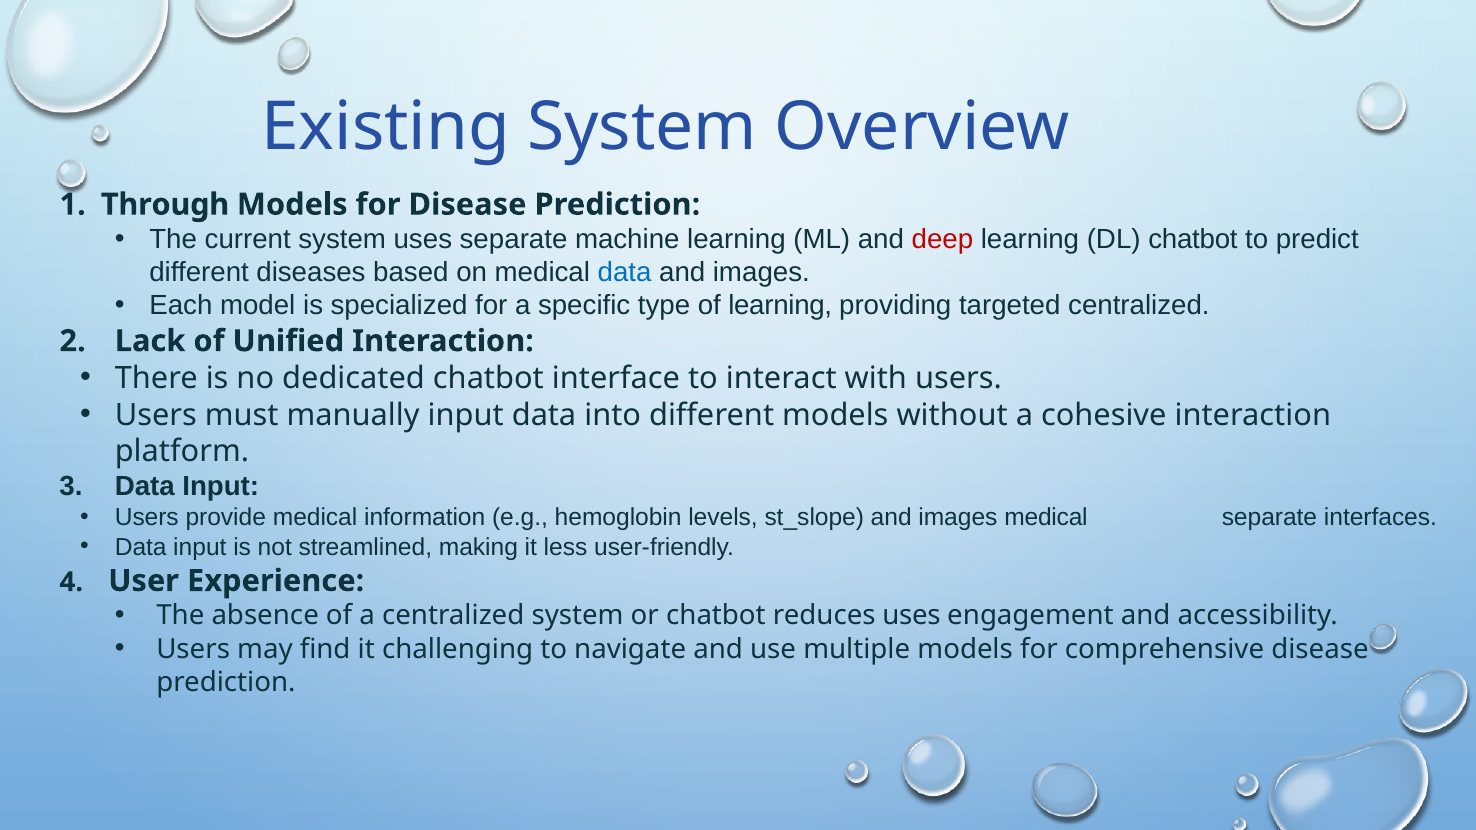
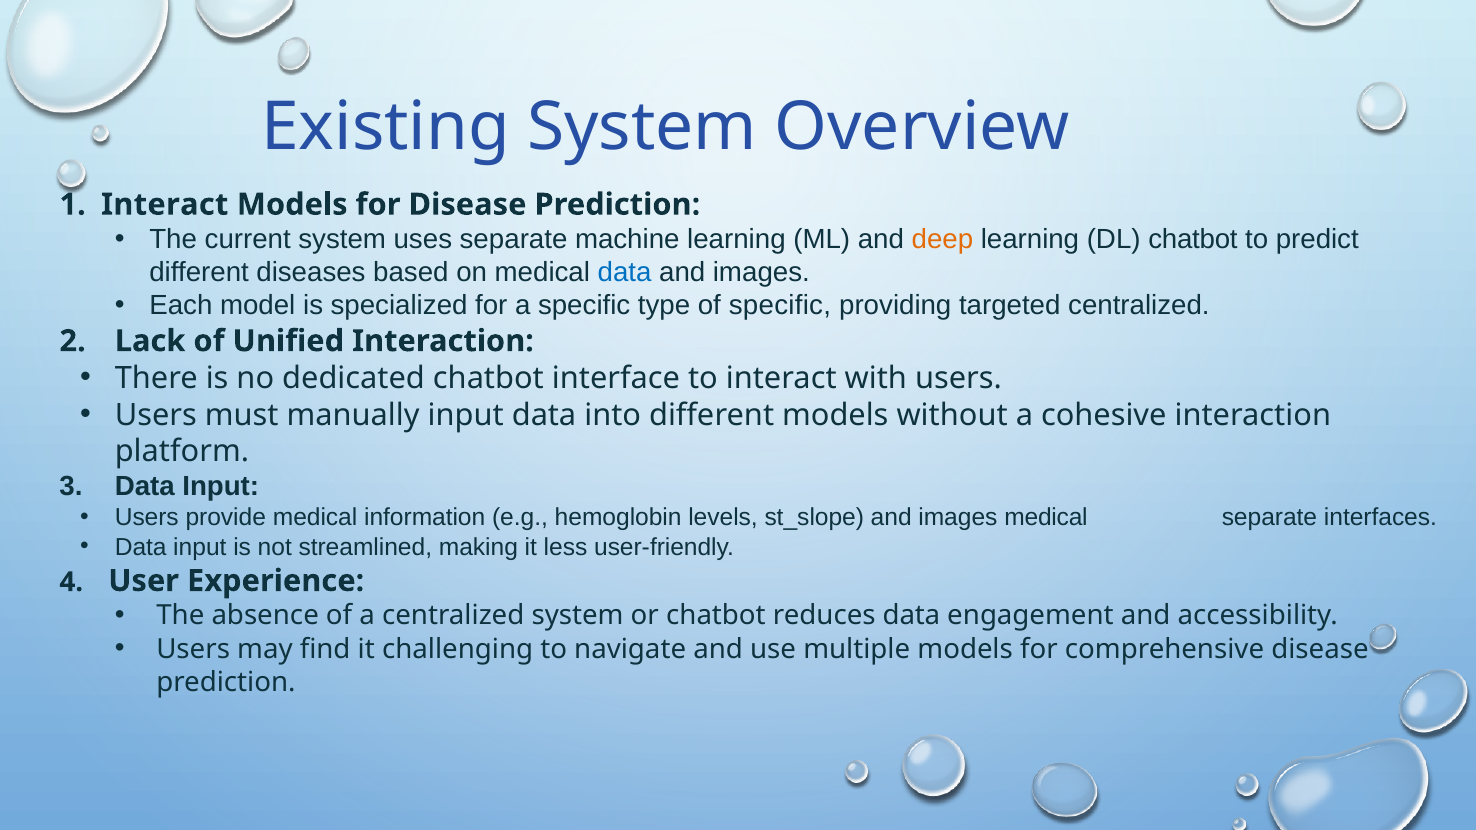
Through at (165, 205): Through -> Interact
deep colour: red -> orange
of learning: learning -> specific
reduces uses: uses -> data
